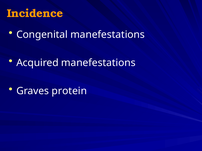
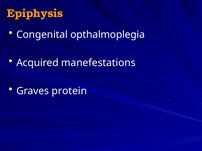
Incidence: Incidence -> Epiphysis
Congenital manefestations: manefestations -> opthalmoplegia
